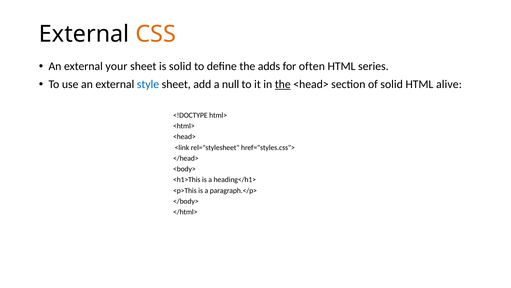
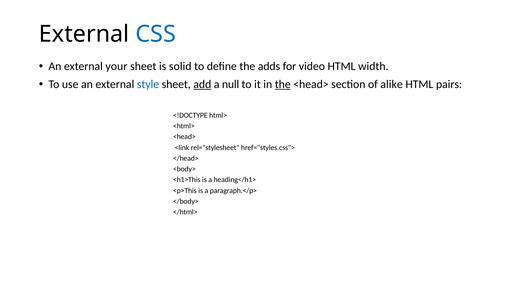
CSS colour: orange -> blue
often: often -> video
series: series -> width
add underline: none -> present
of solid: solid -> alike
alive: alive -> pairs
